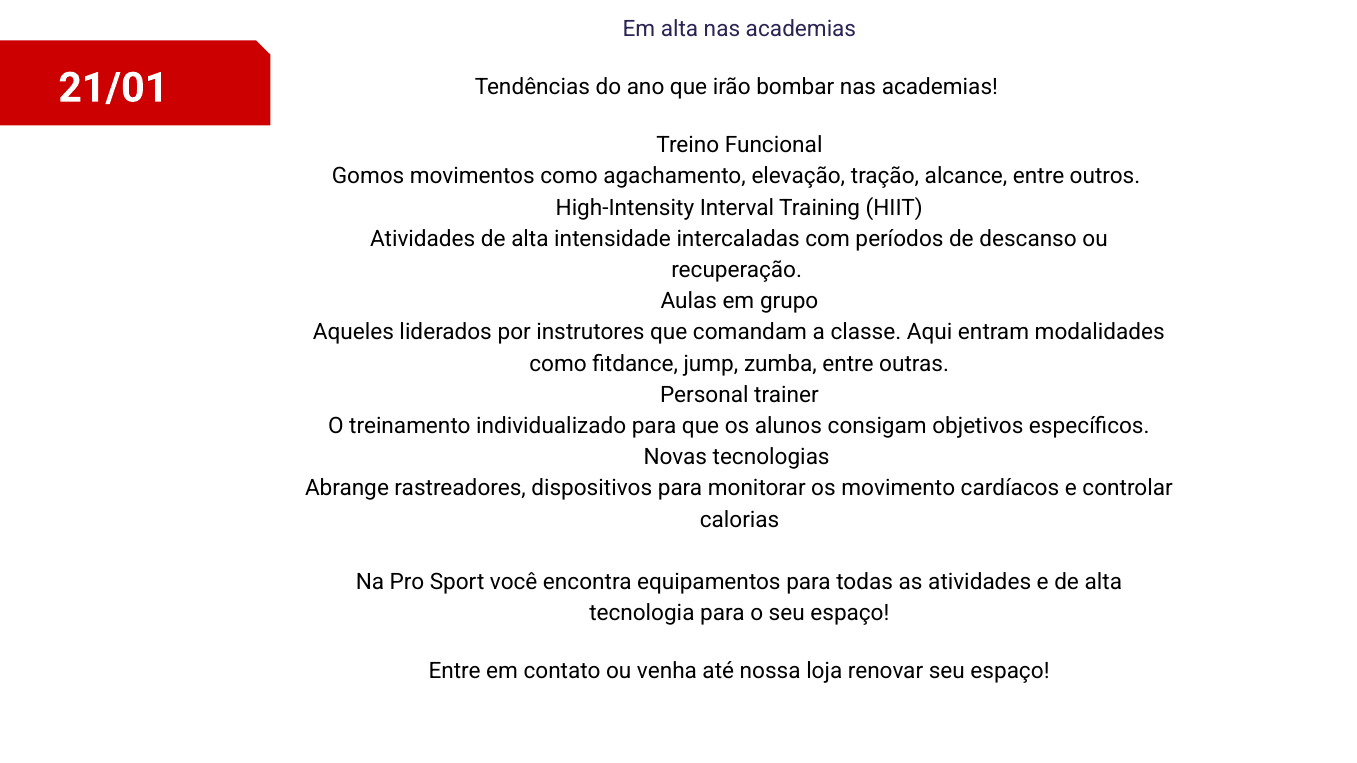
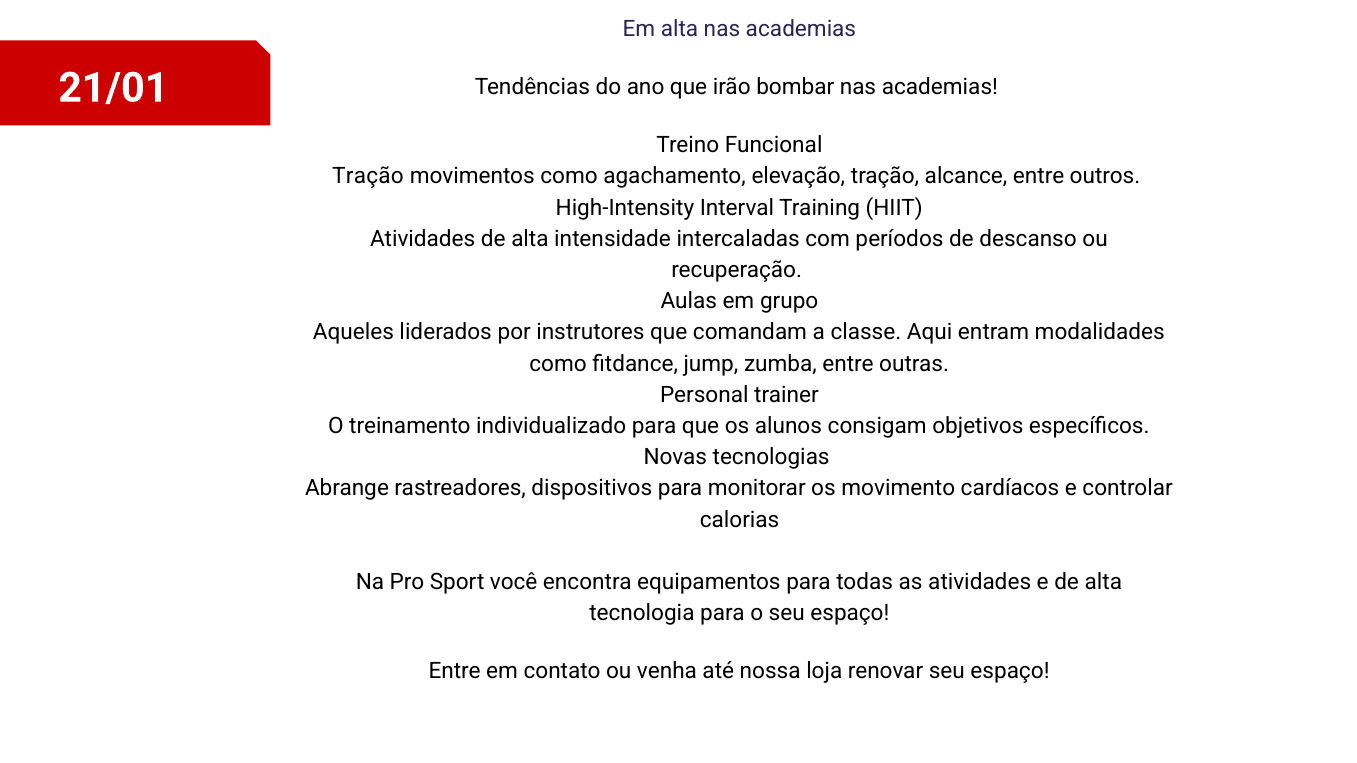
Gomos at (368, 177): Gomos -> Tração
